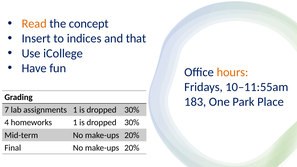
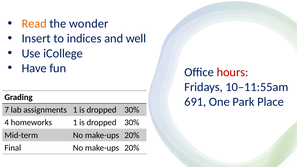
concept: concept -> wonder
that: that -> well
hours colour: orange -> red
183: 183 -> 691
